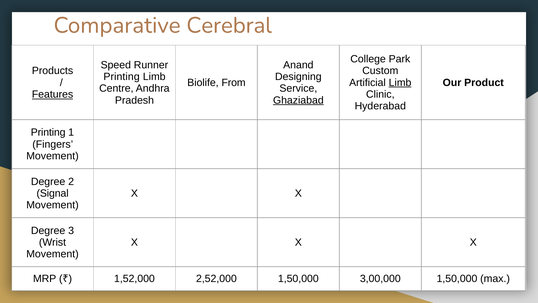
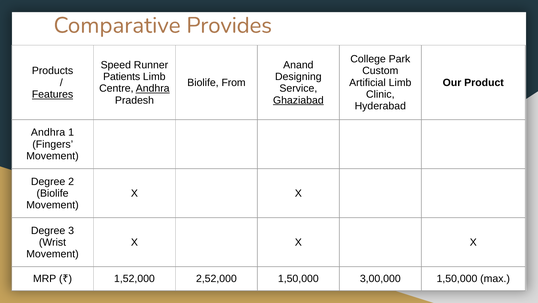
Cerebral: Cerebral -> Provides
Printing at (122, 77): Printing -> Patients
Limb at (400, 83) underline: present -> none
Andhra at (153, 88) underline: none -> present
Printing at (48, 132): Printing -> Andhra
Signal at (53, 193): Signal -> Biolife
